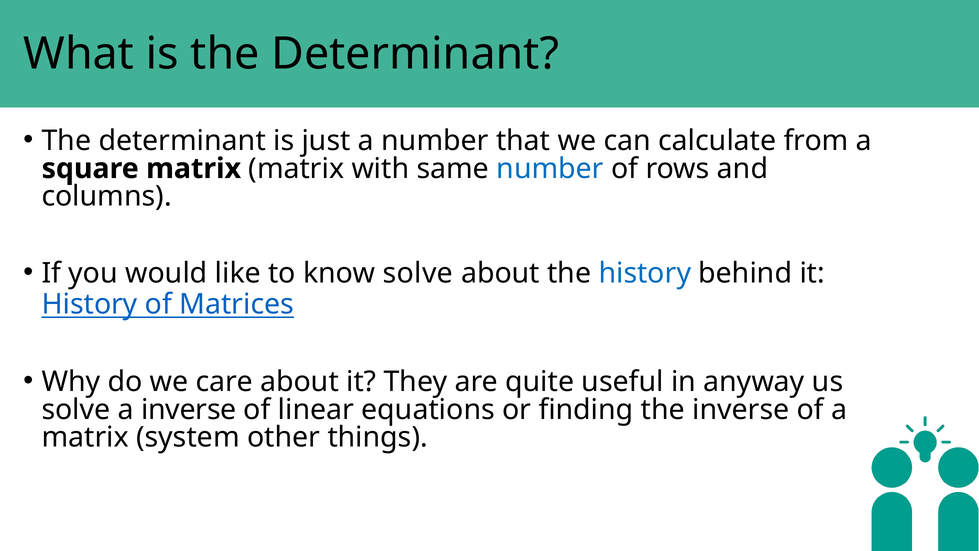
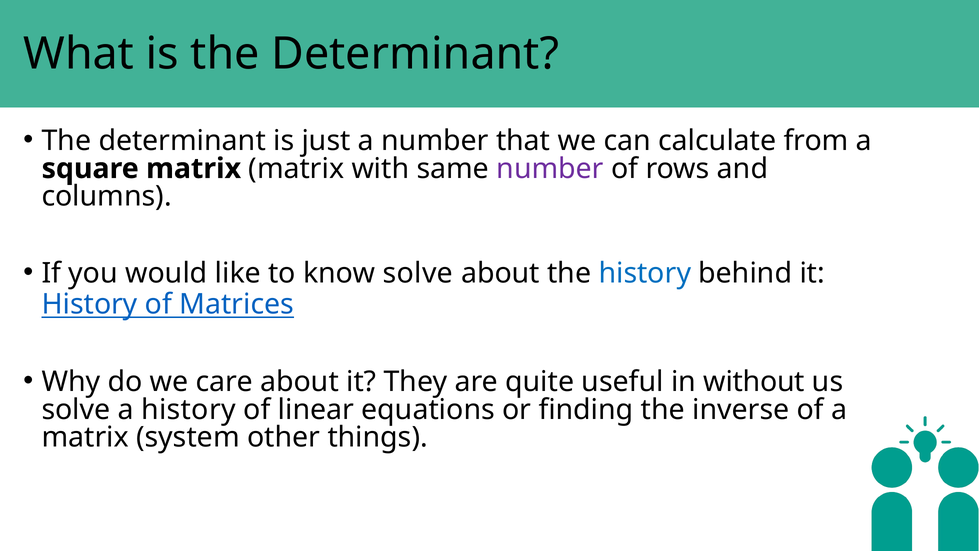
number at (550, 168) colour: blue -> purple
anyway: anyway -> without
a inverse: inverse -> history
